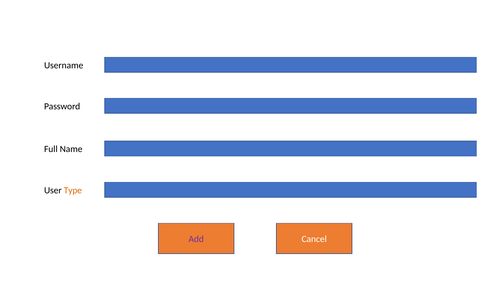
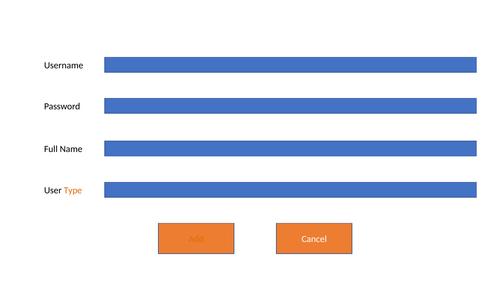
Add colour: purple -> orange
